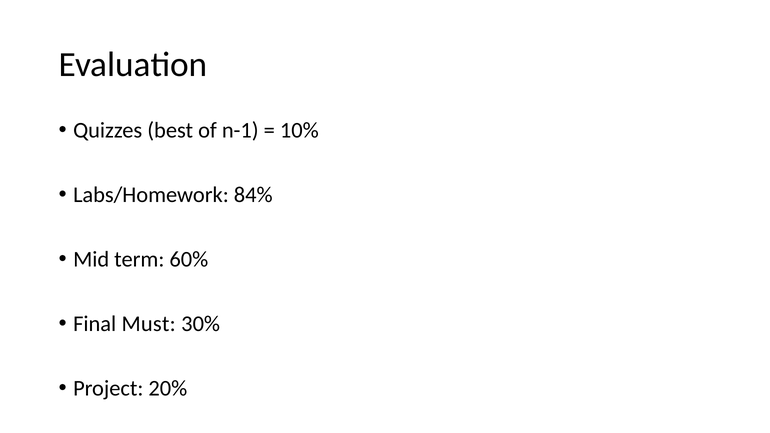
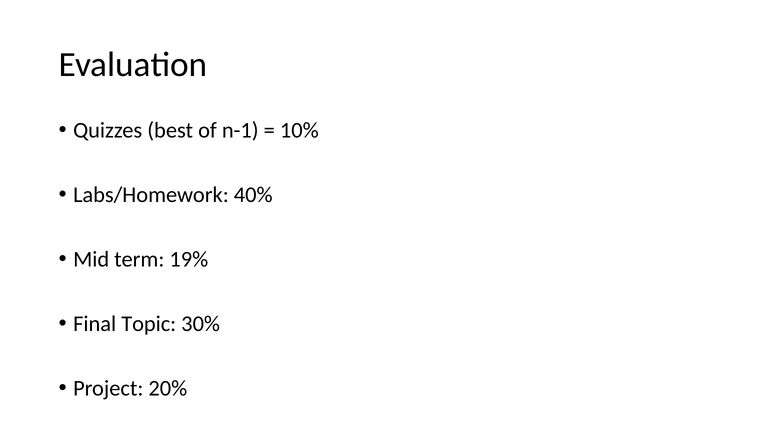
84%: 84% -> 40%
60%: 60% -> 19%
Must: Must -> Topic
